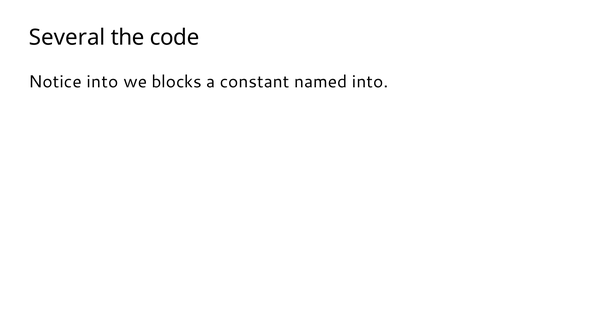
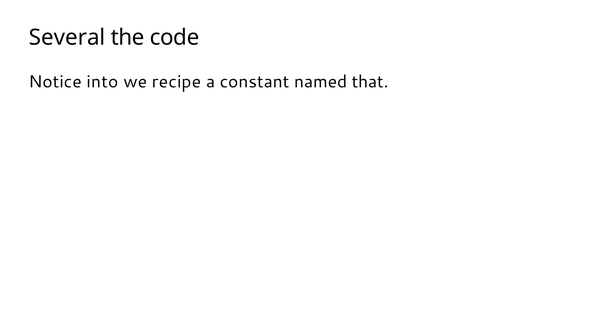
blocks: blocks -> recipe
named into: into -> that
